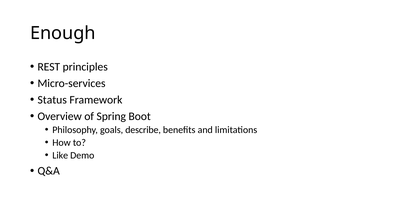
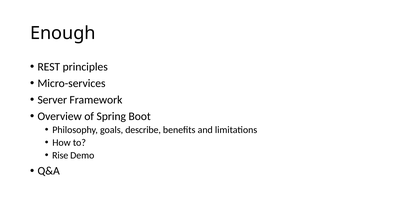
Status: Status -> Server
Like: Like -> Rise
